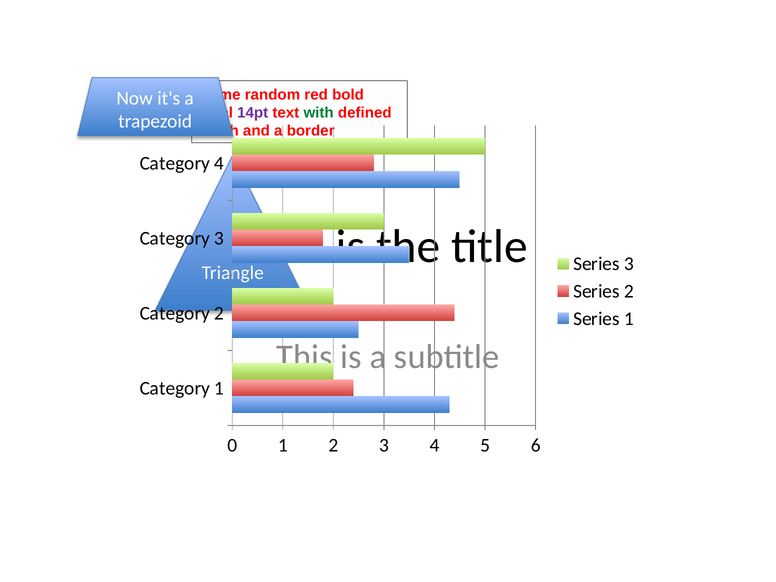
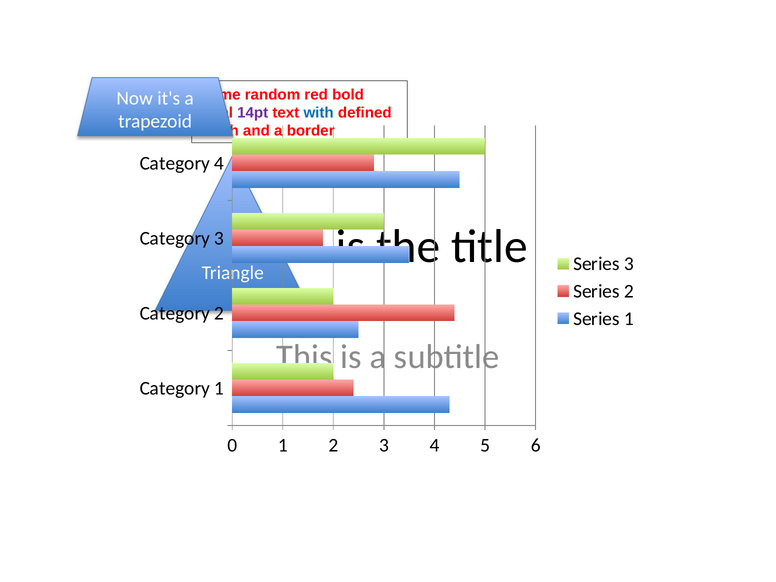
with colour: green -> blue
